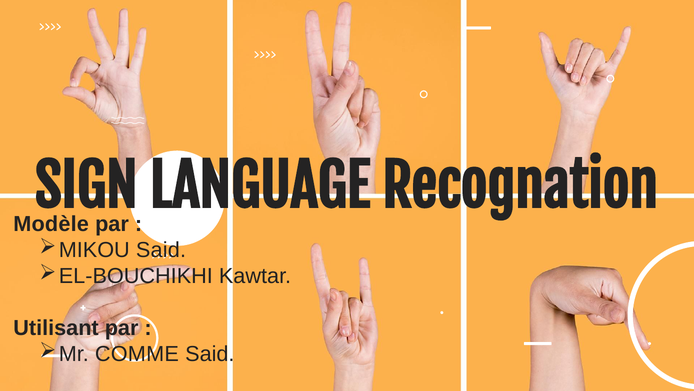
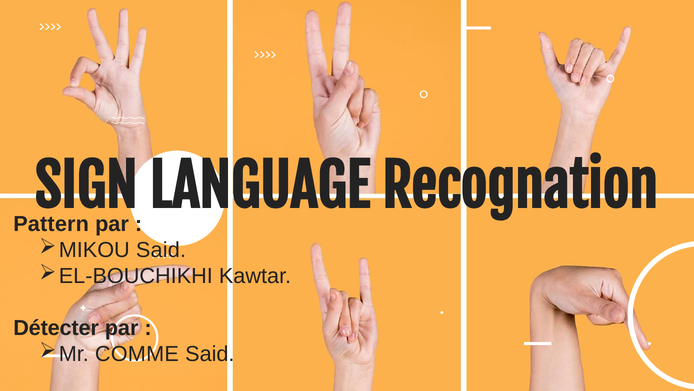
Modèle: Modèle -> Pattern
Utilisant: Utilisant -> Détecter
